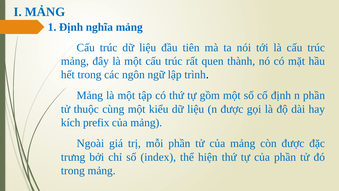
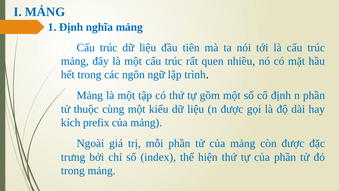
thành: thành -> nhiều
